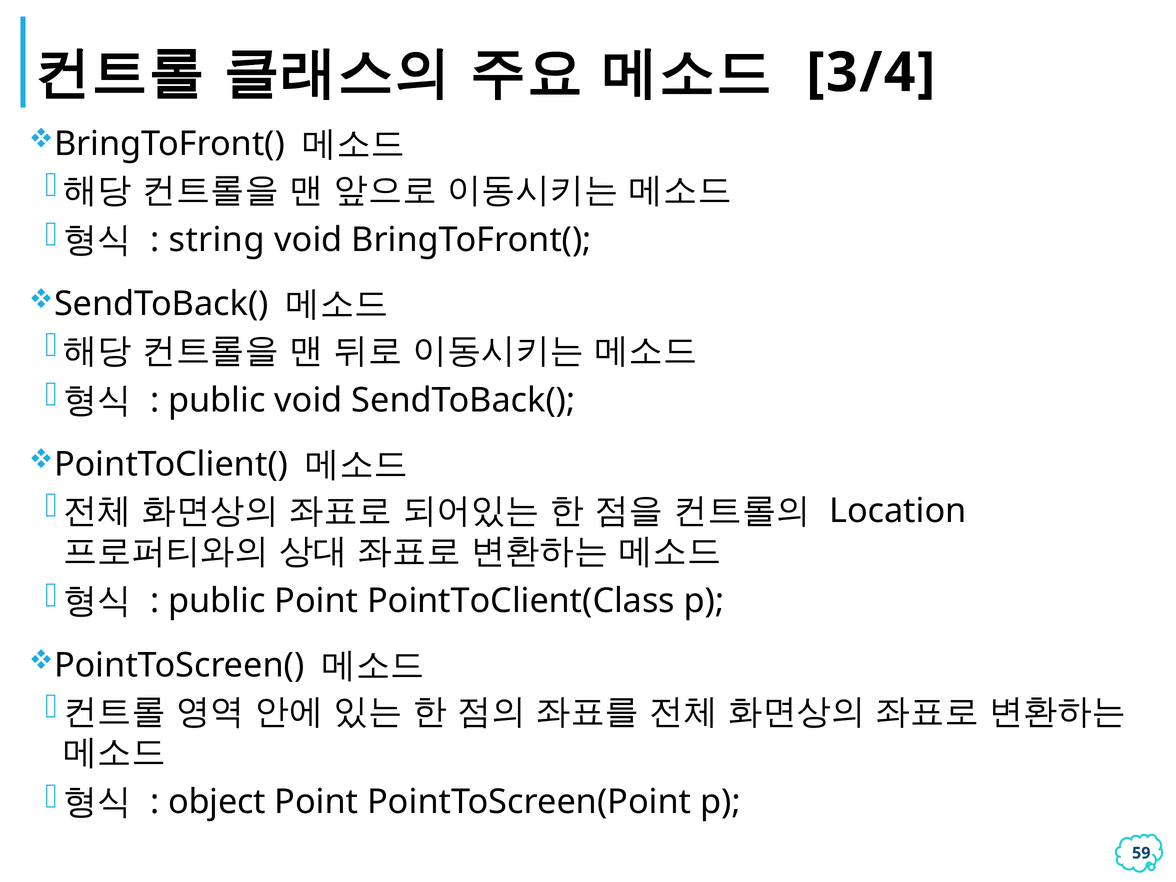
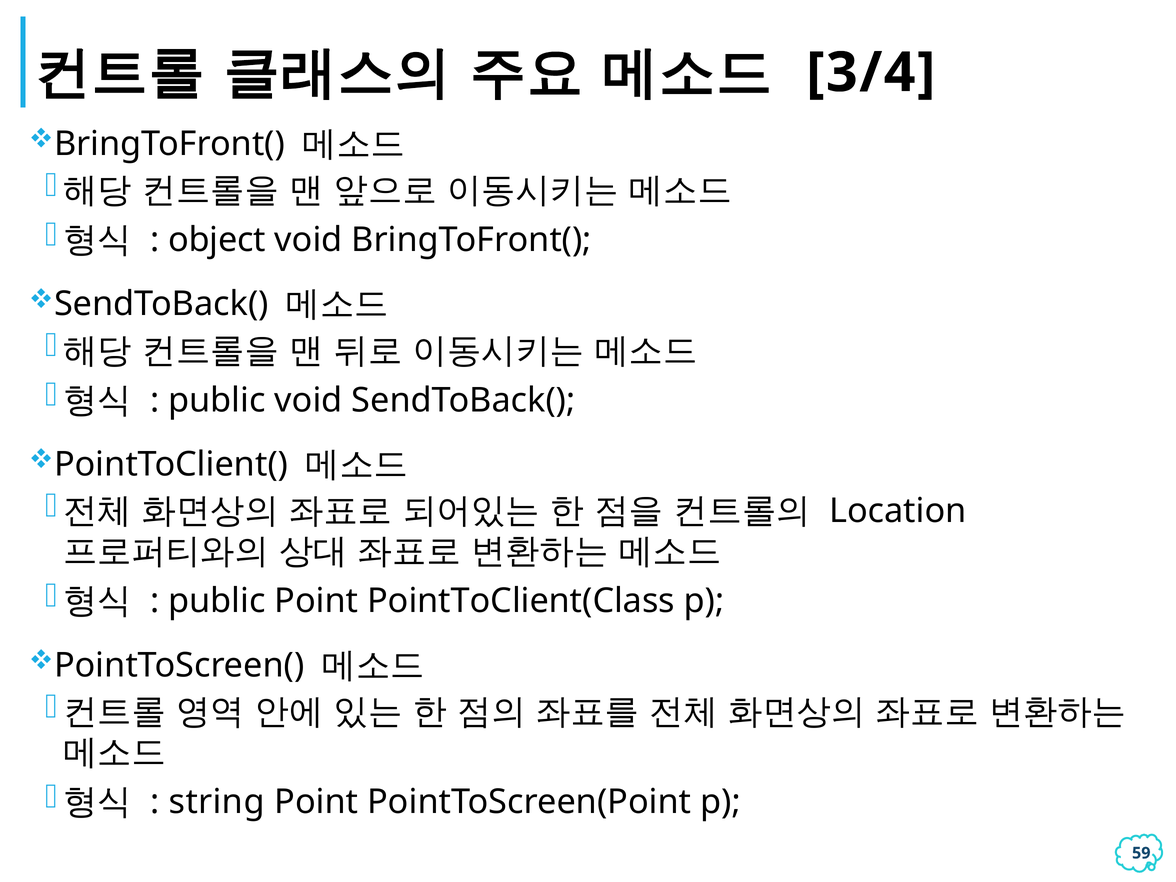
string: string -> object
object: object -> string
